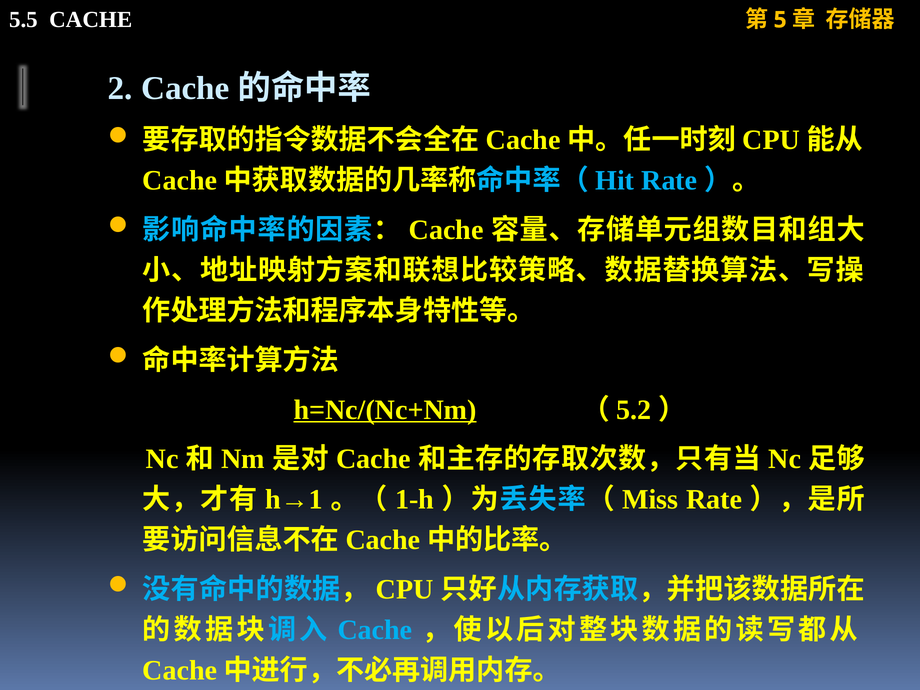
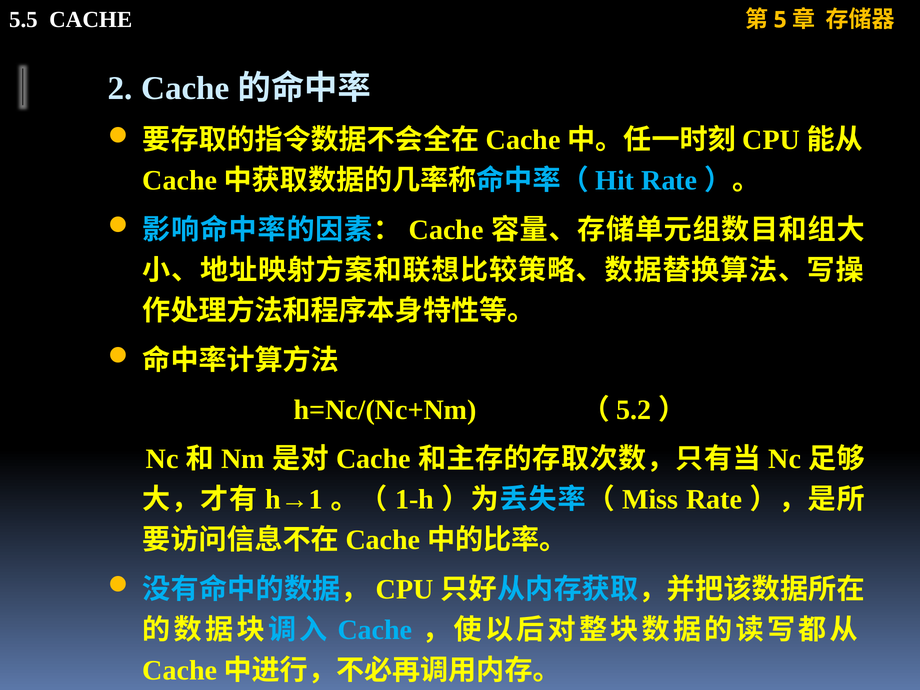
h=Nc/(Nc+Nm underline: present -> none
